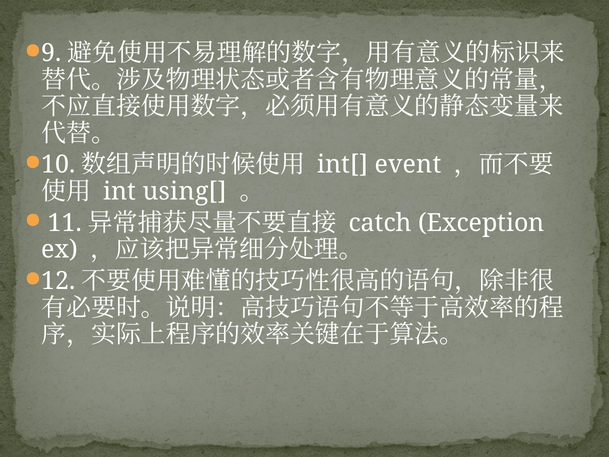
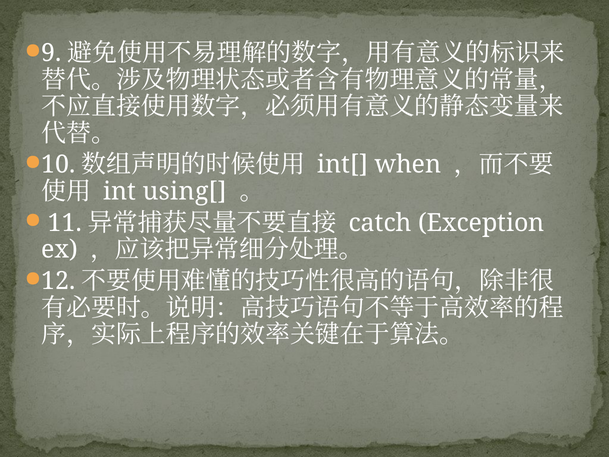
event: event -> when
